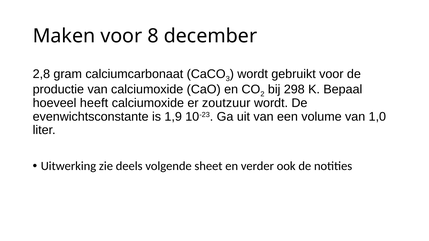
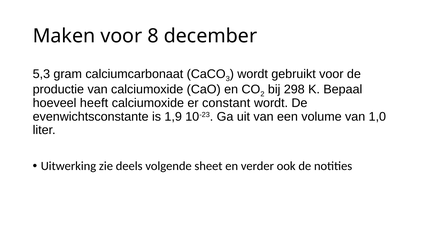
2,8: 2,8 -> 5,3
zoutzuur: zoutzuur -> constant
